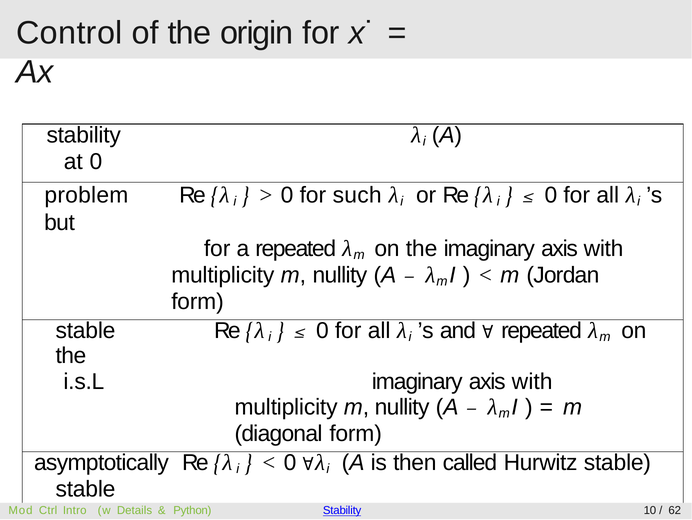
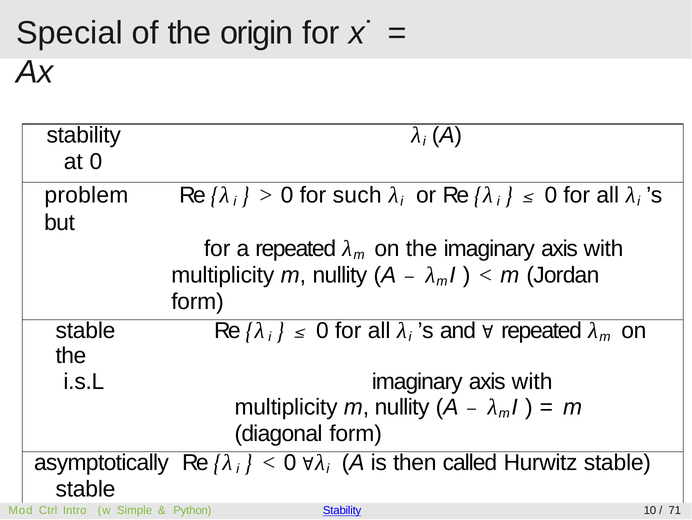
Control: Control -> Special
Details: Details -> Simple
62: 62 -> 71
